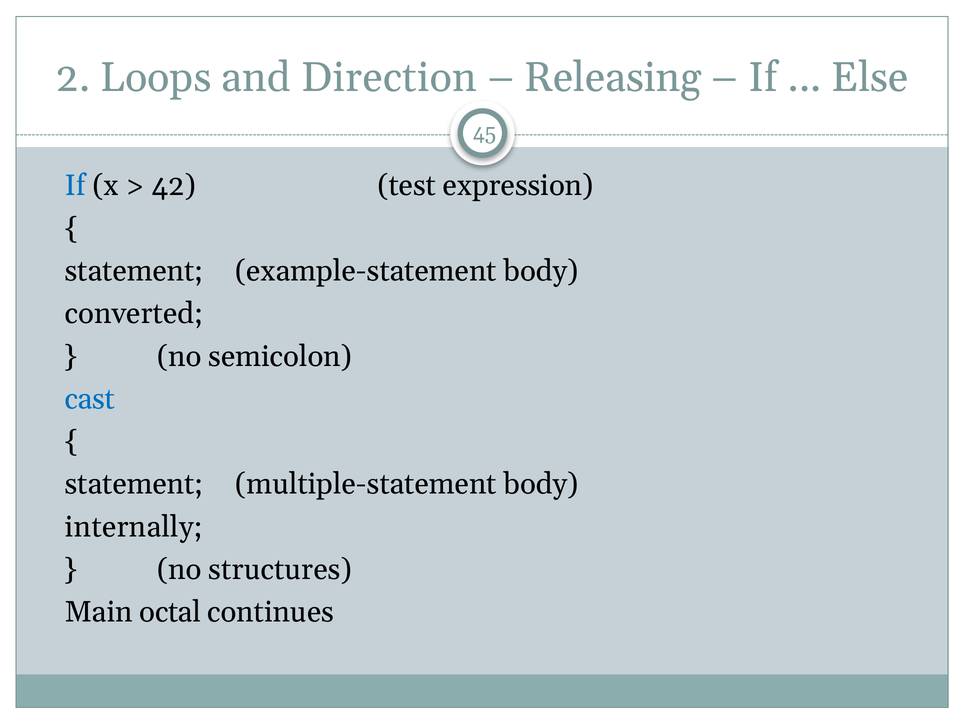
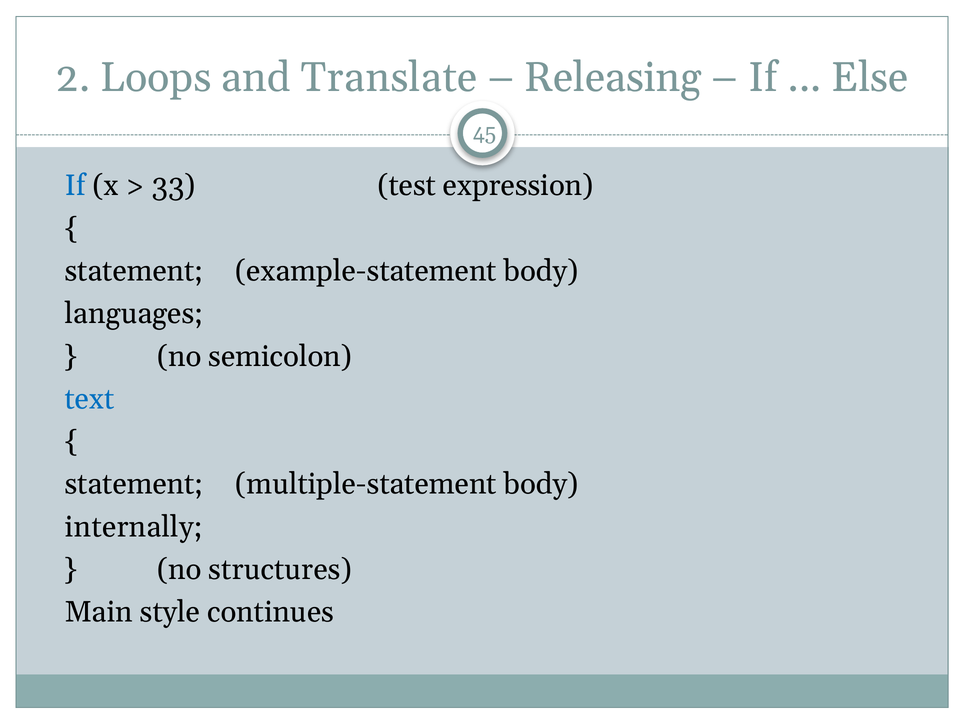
Direction: Direction -> Translate
42: 42 -> 33
converted: converted -> languages
cast: cast -> text
octal: octal -> style
